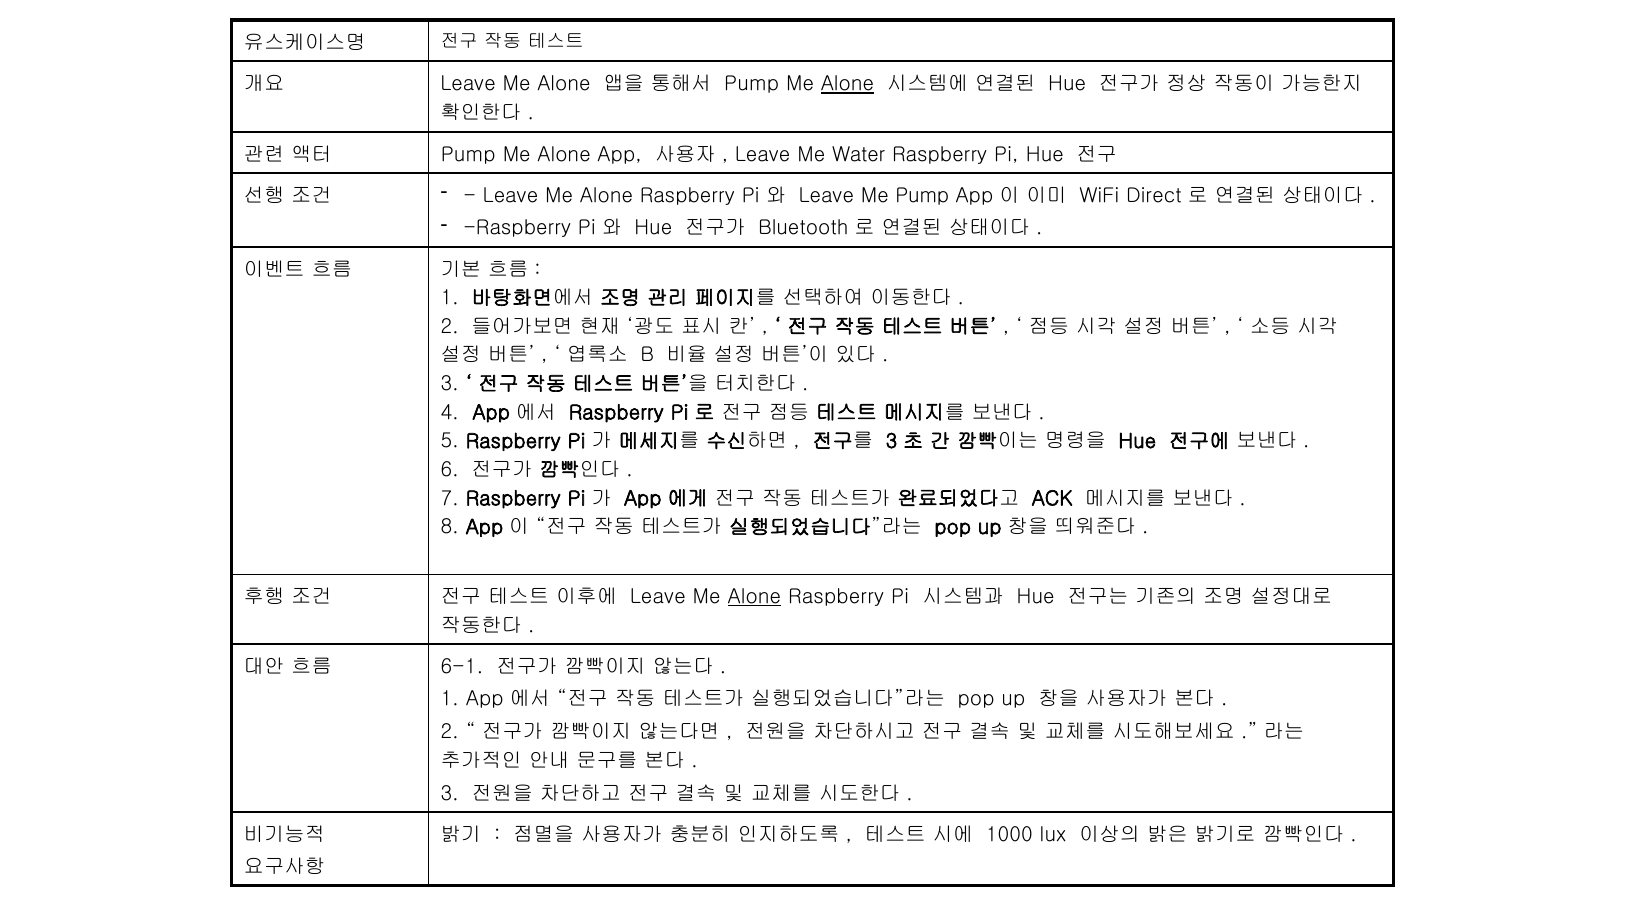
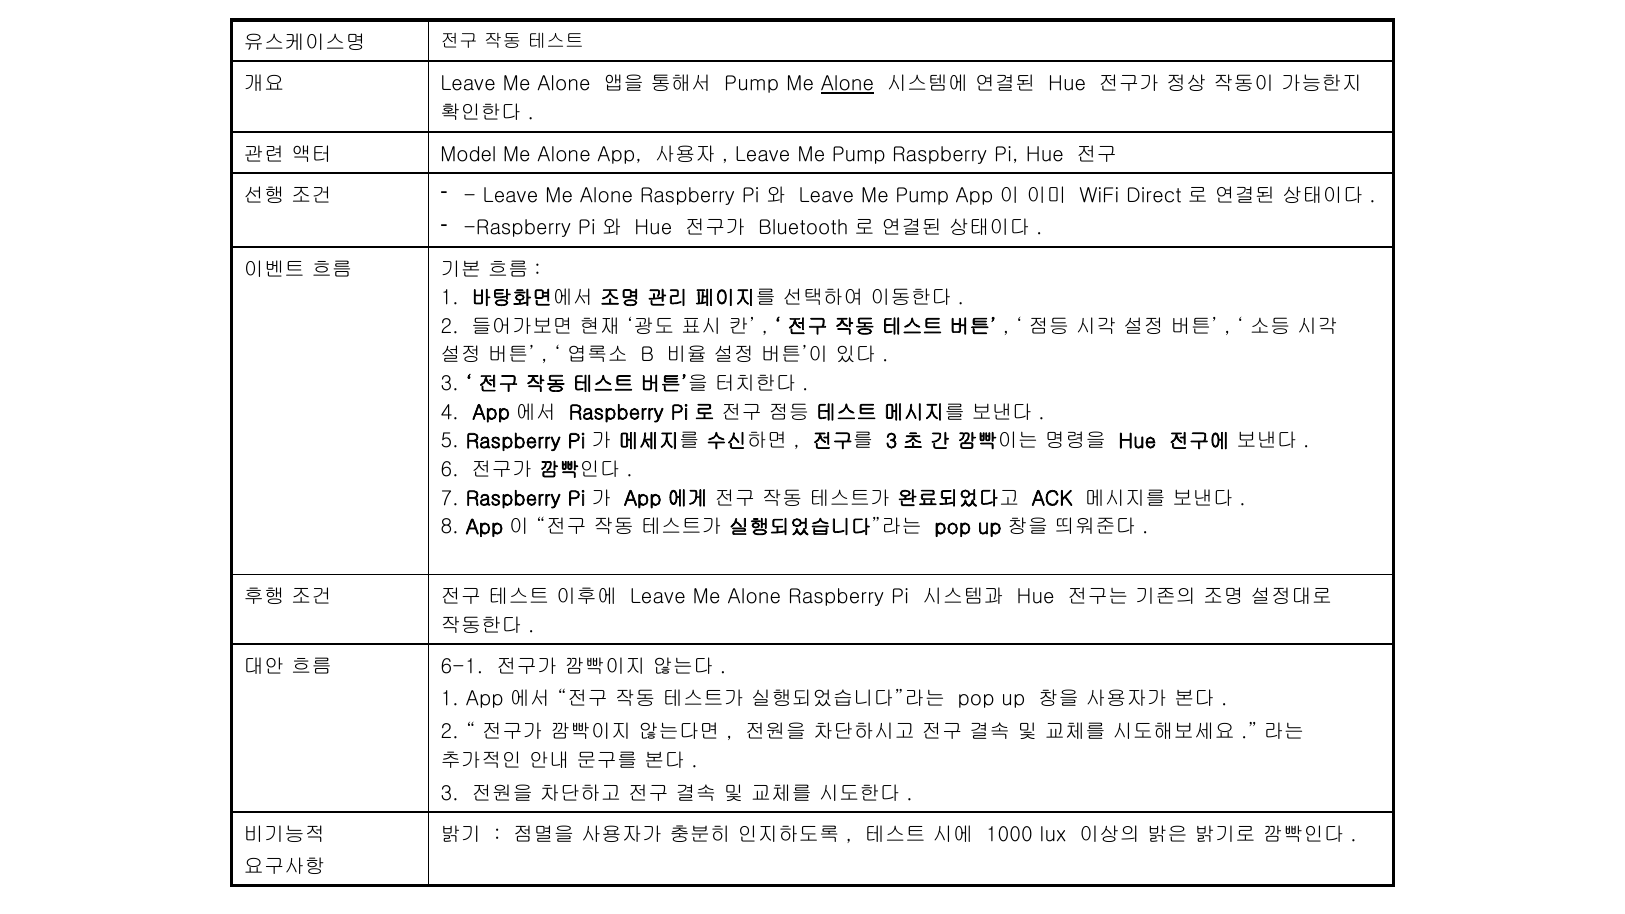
Pump at (468, 154): Pump -> Model
Water at (859, 154): Water -> Pump
Alone at (754, 597) underline: present -> none
